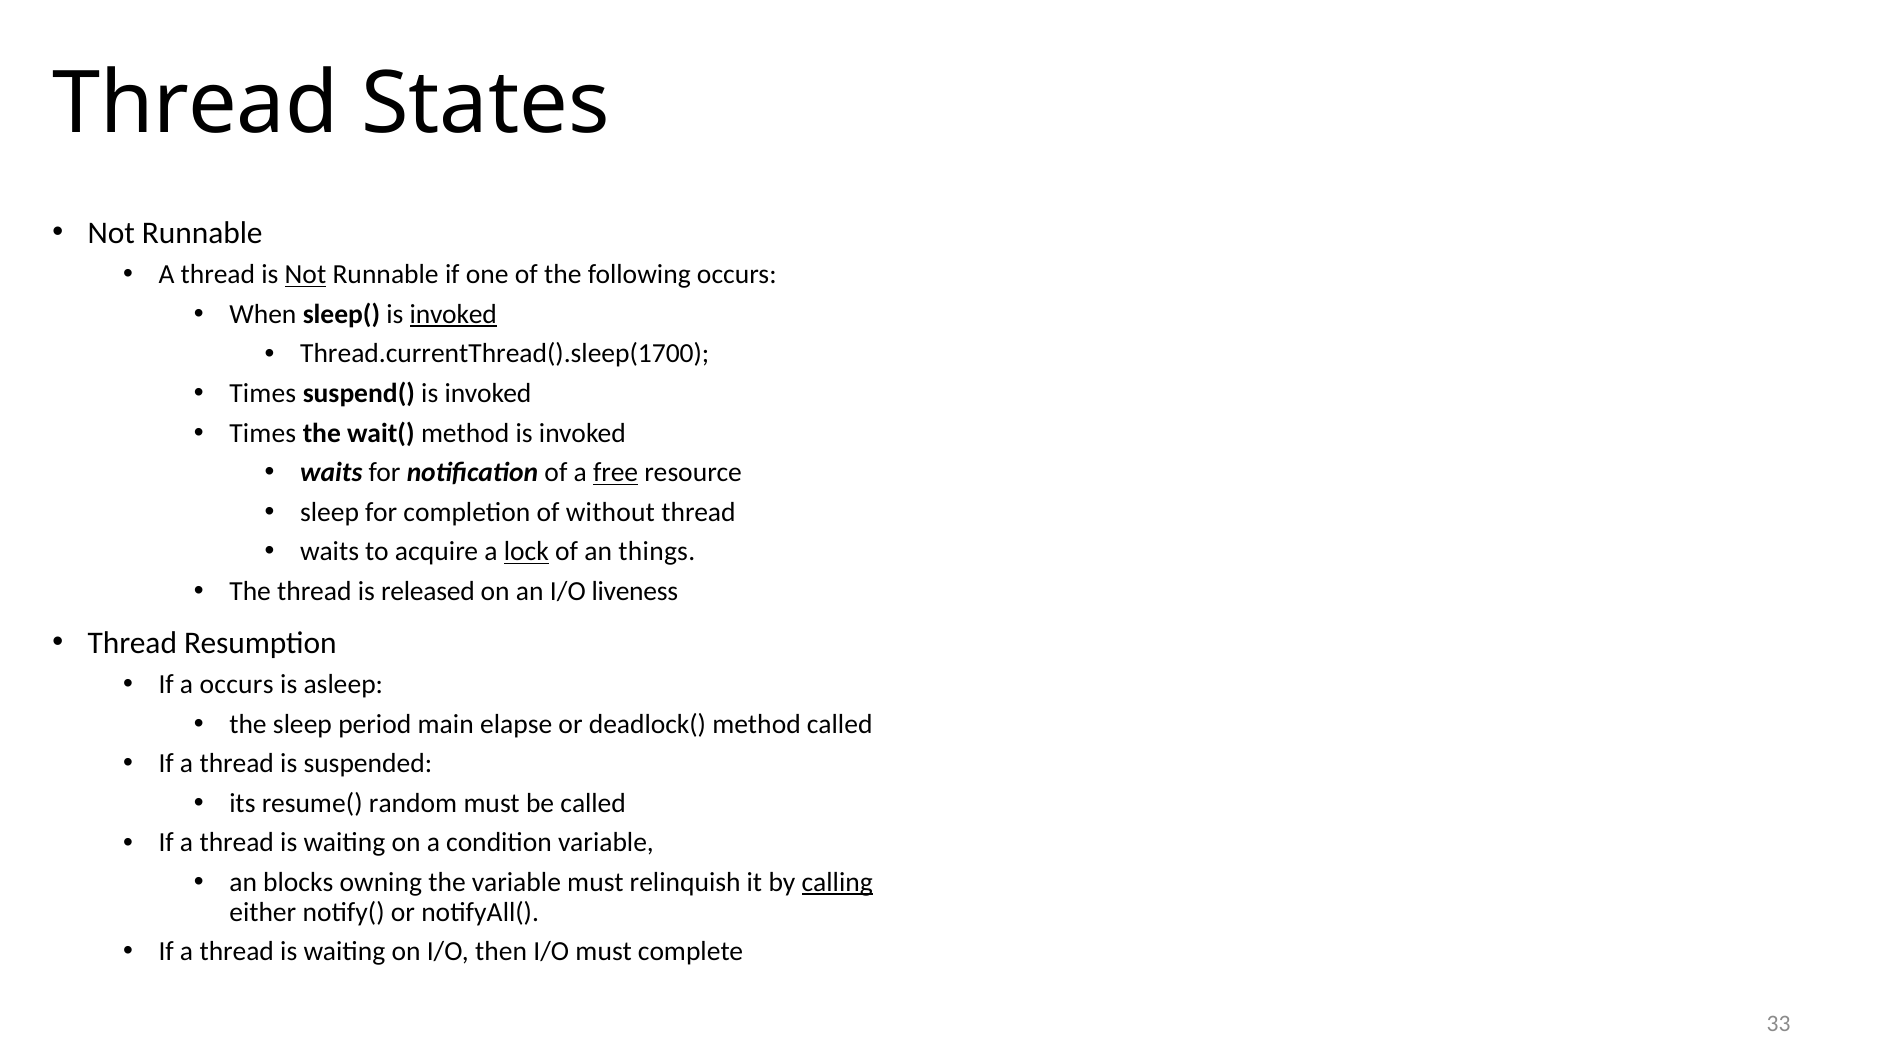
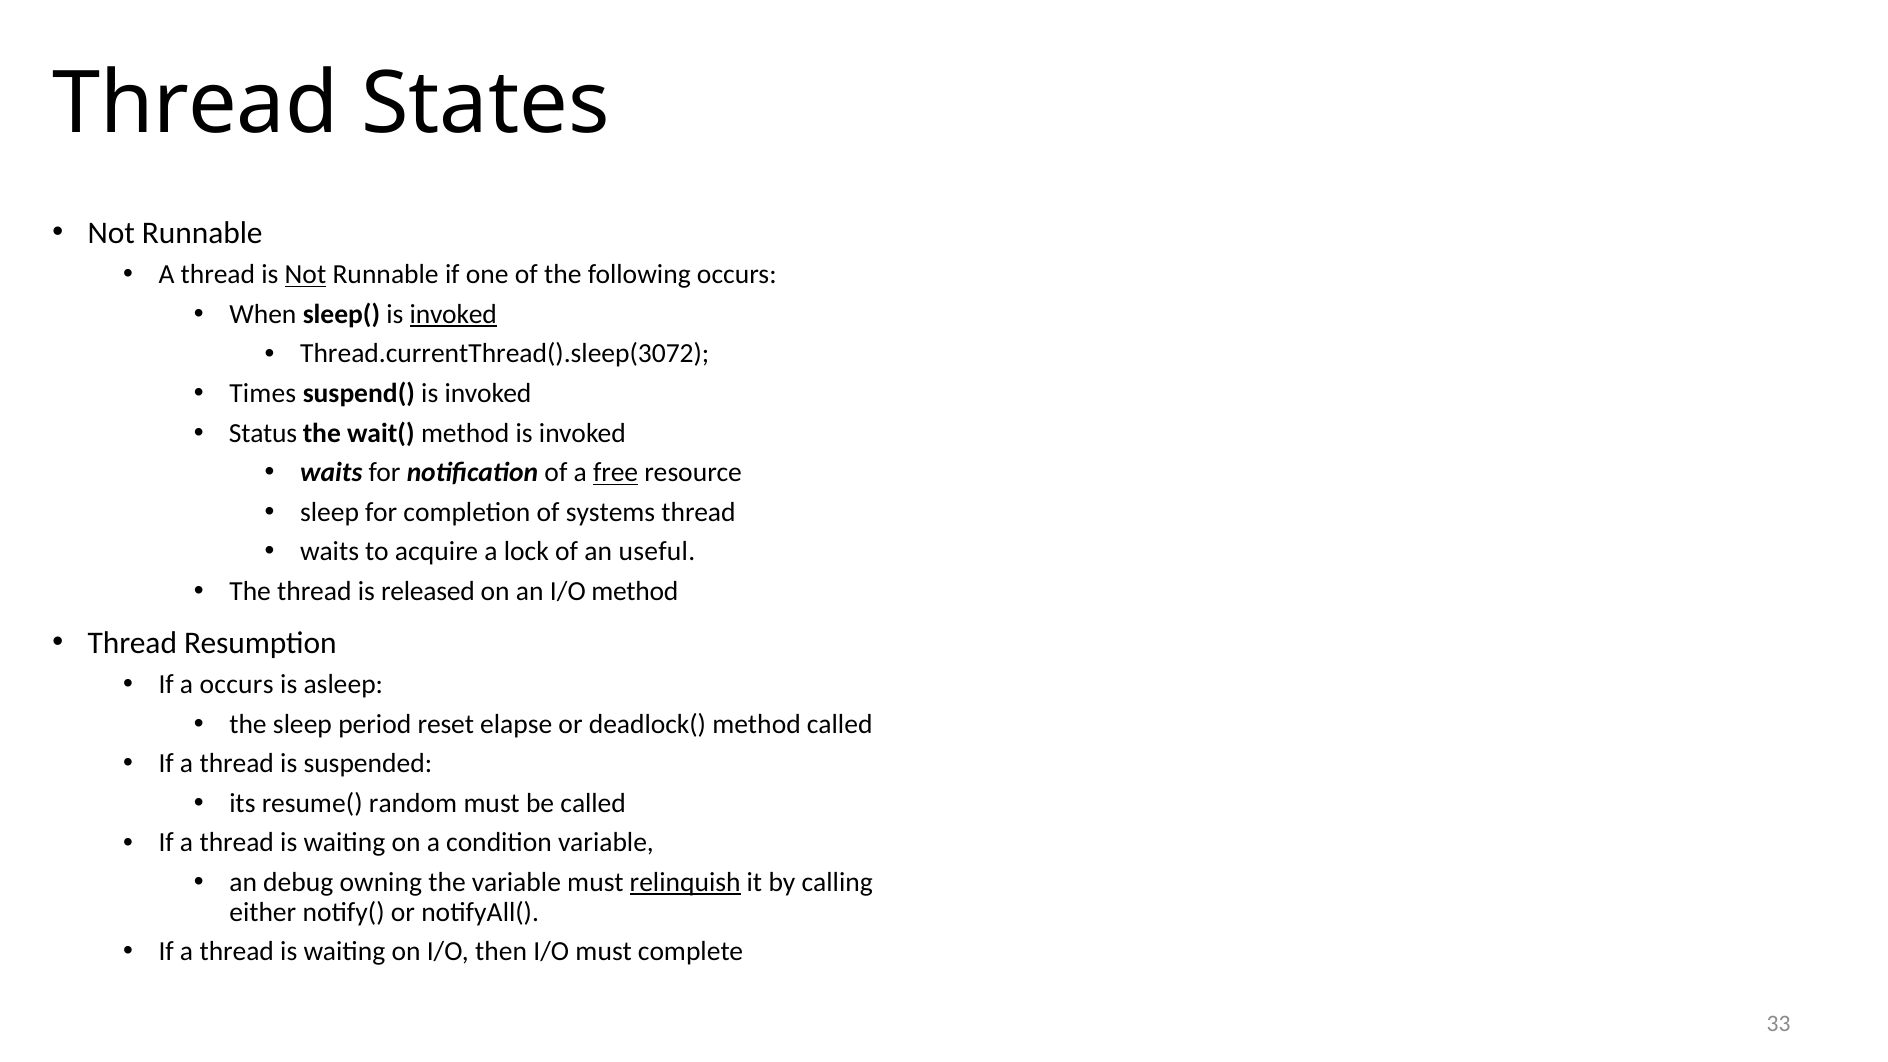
Thread.currentThread().sleep(1700: Thread.currentThread().sleep(1700 -> Thread.currentThread().sleep(3072
Times at (263, 433): Times -> Status
without: without -> systems
lock underline: present -> none
things: things -> useful
I/O liveness: liveness -> method
main: main -> reset
blocks: blocks -> debug
relinquish underline: none -> present
calling underline: present -> none
